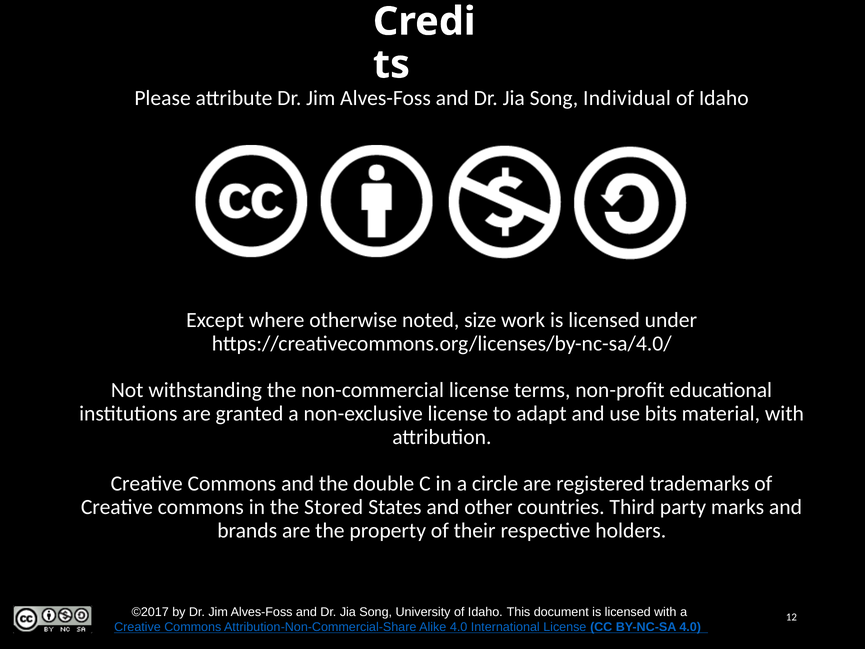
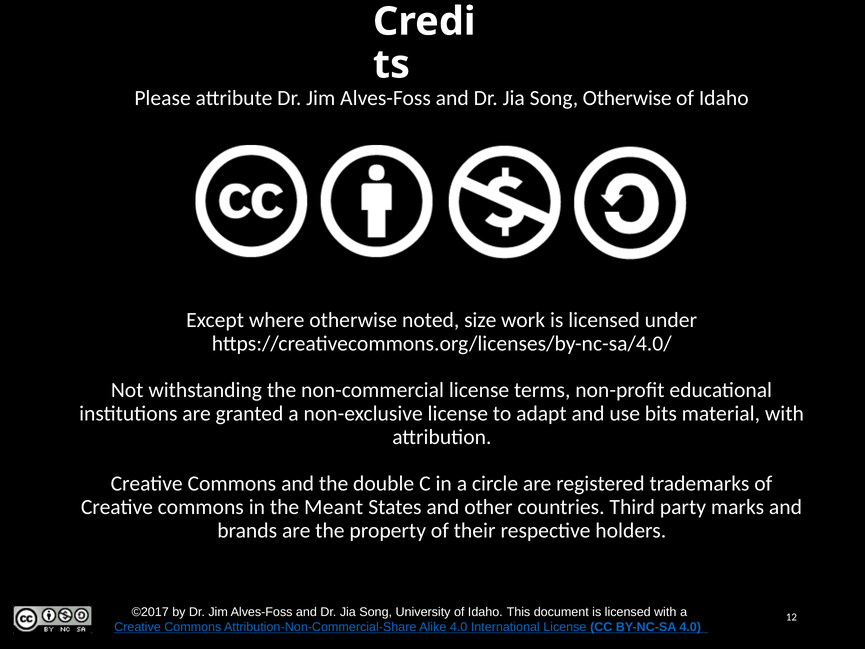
Song Individual: Individual -> Otherwise
Stored: Stored -> Meant
